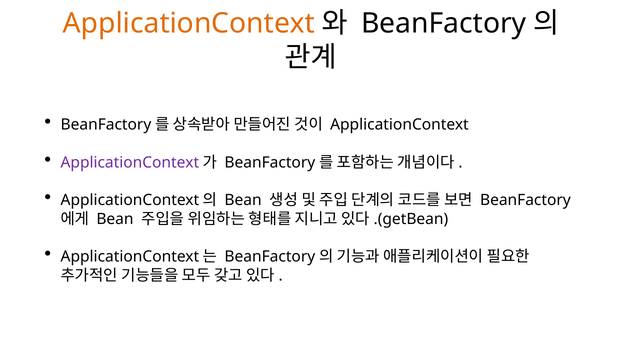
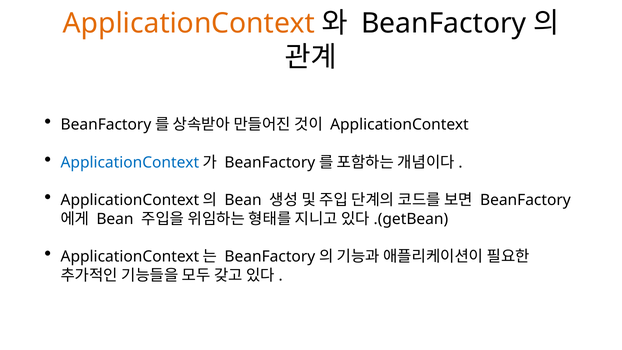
ApplicationContext at (130, 162) colour: purple -> blue
